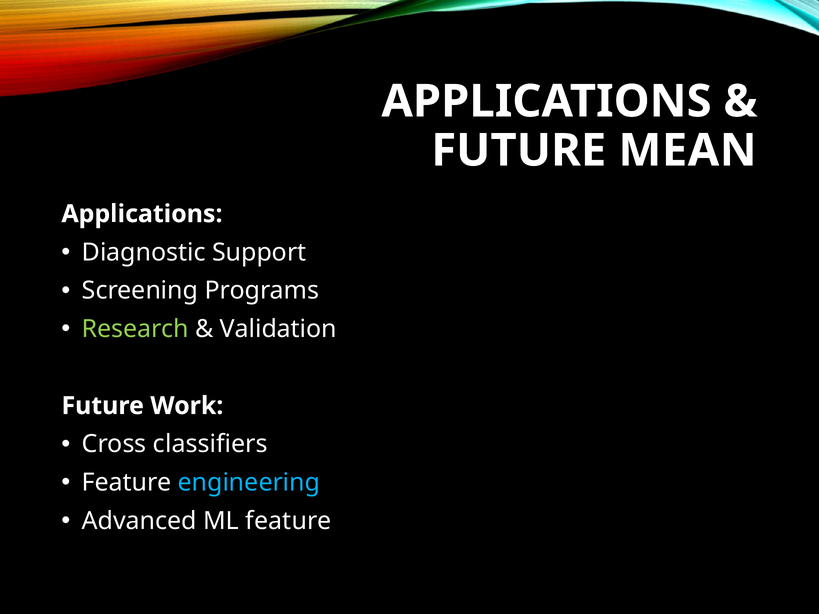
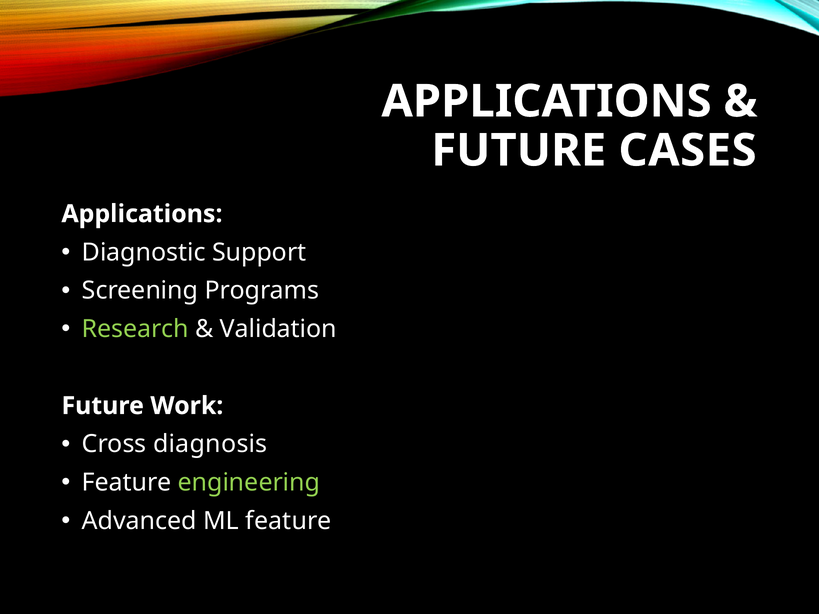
MEAN: MEAN -> CASES
classifiers: classifiers -> diagnosis
engineering colour: light blue -> light green
